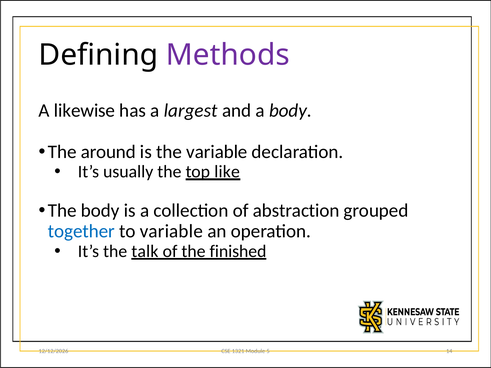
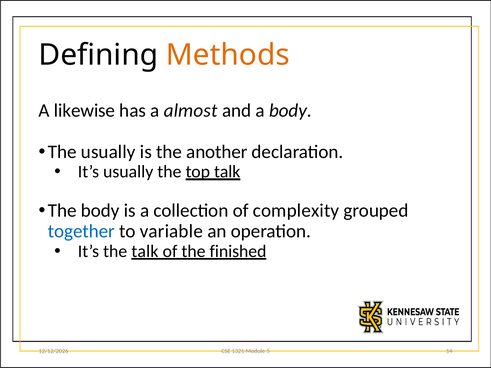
Methods colour: purple -> orange
largest: largest -> almost
The around: around -> usually
the variable: variable -> another
top like: like -> talk
abstraction: abstraction -> complexity
